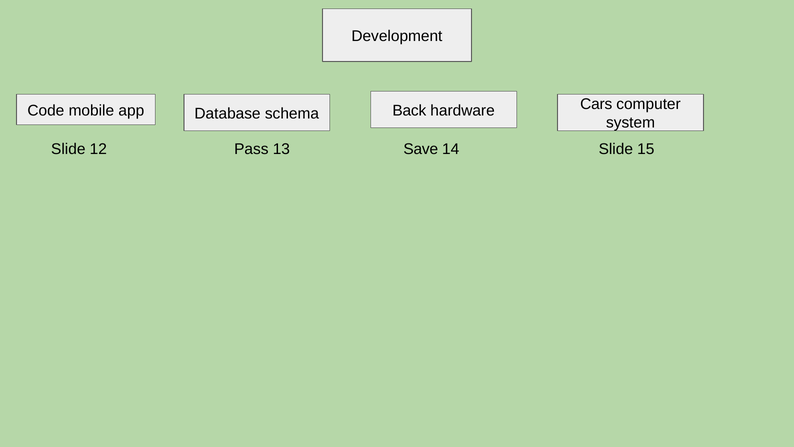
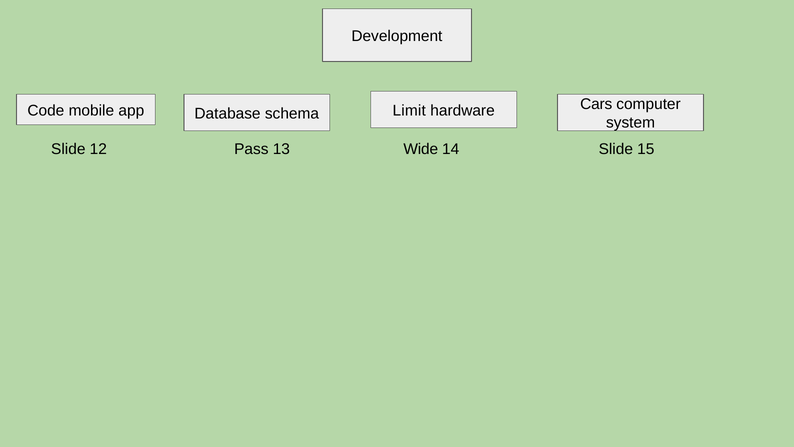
Back: Back -> Limit
Save: Save -> Wide
